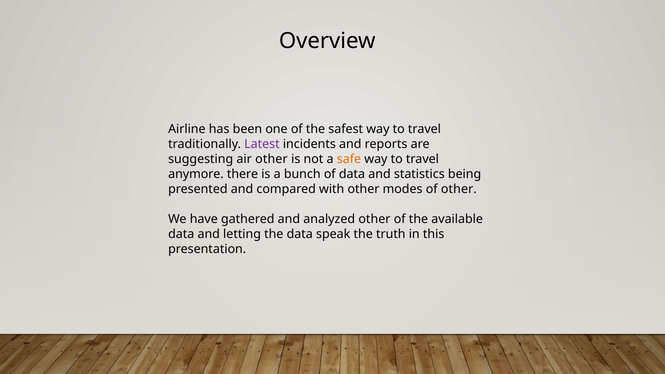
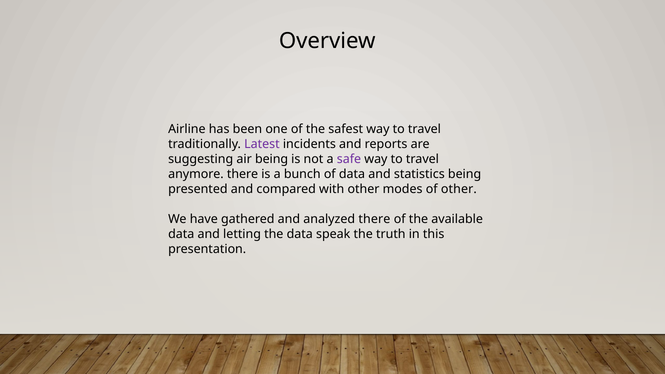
air other: other -> being
safe colour: orange -> purple
analyzed other: other -> there
